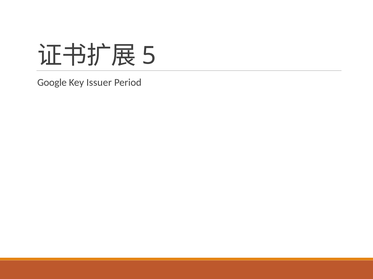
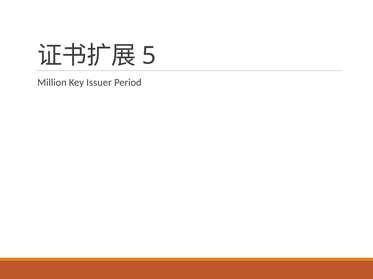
Google: Google -> Million
